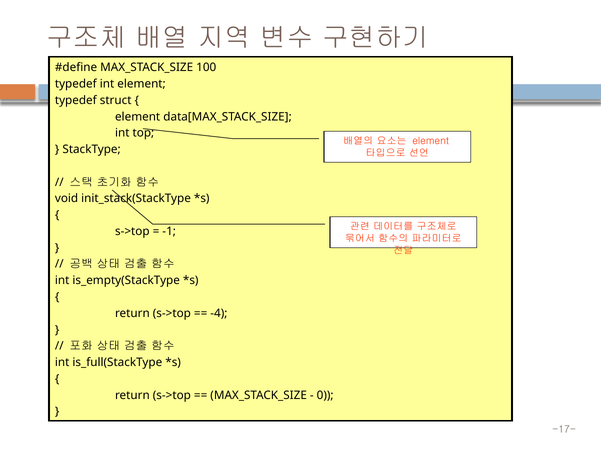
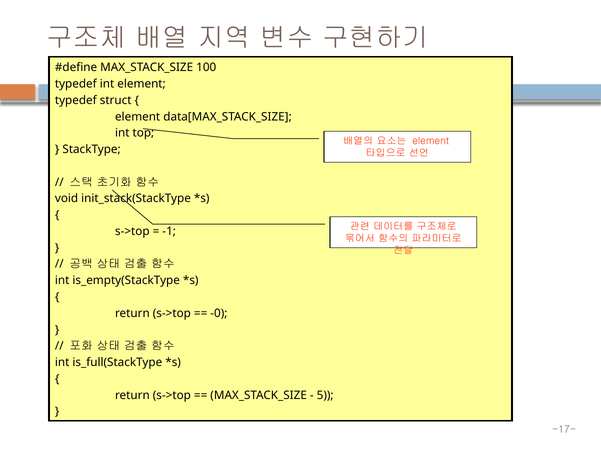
-4: -4 -> -0
0: 0 -> 5
